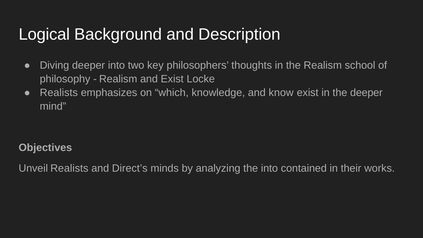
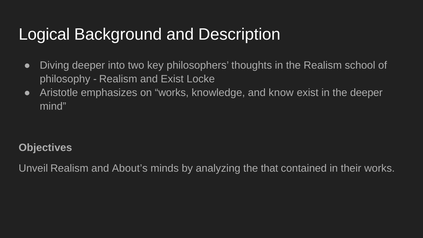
Realists at (59, 93): Realists -> Aristotle
on which: which -> works
Unveil Realists: Realists -> Realism
Direct’s: Direct’s -> About’s
the into: into -> that
